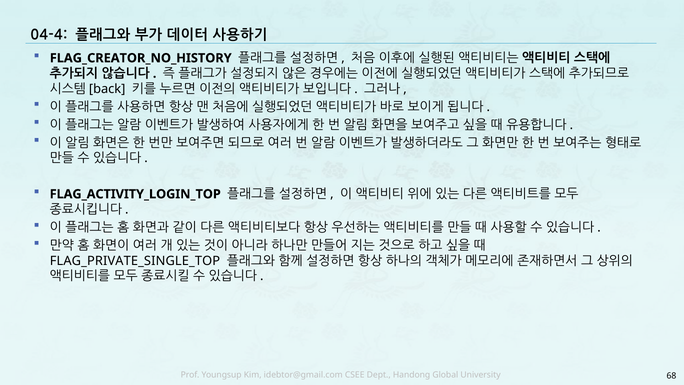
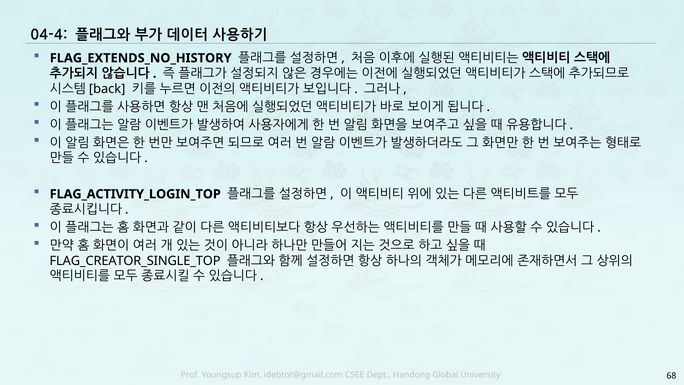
FLAG_CREATOR_NO_HISTORY: FLAG_CREATOR_NO_HISTORY -> FLAG_EXTENDS_NO_HISTORY
FLAG_PRIVATE_SINGLE_TOP: FLAG_PRIVATE_SINGLE_TOP -> FLAG_CREATOR_SINGLE_TOP
